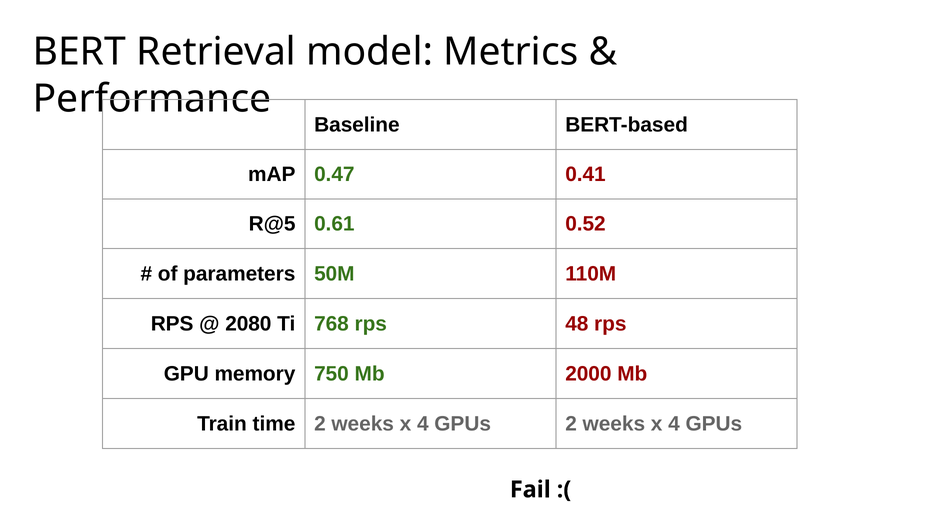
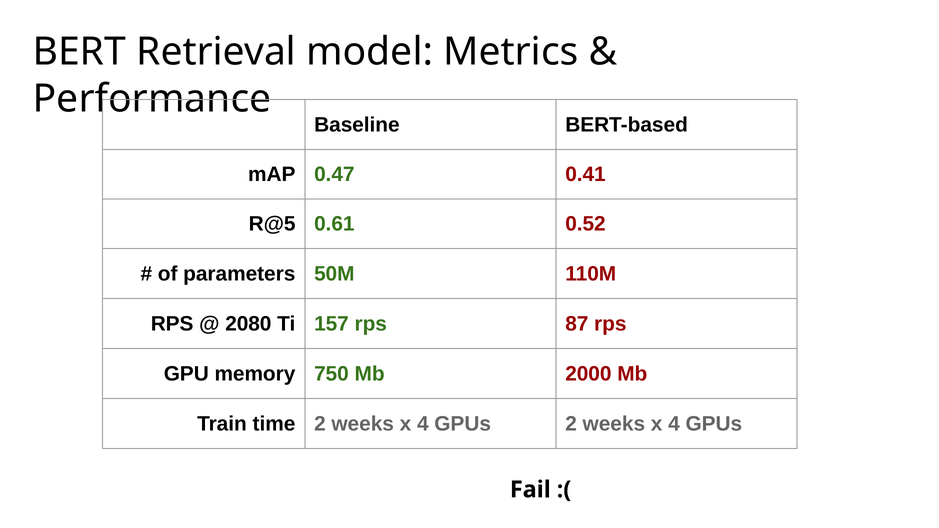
768: 768 -> 157
48: 48 -> 87
